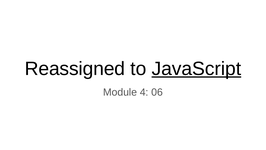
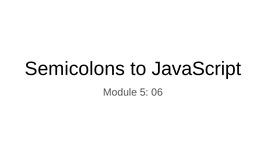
Reassigned: Reassigned -> Semicolons
JavaScript underline: present -> none
4: 4 -> 5
